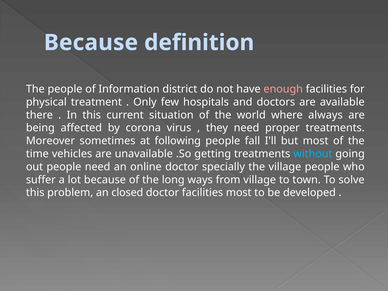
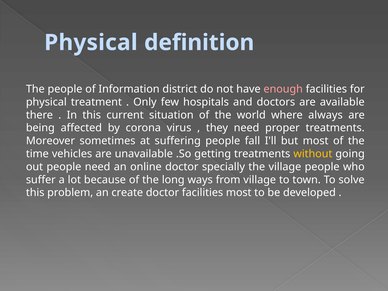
Because at (91, 43): Because -> Physical
following: following -> suffering
without colour: light blue -> yellow
closed: closed -> create
